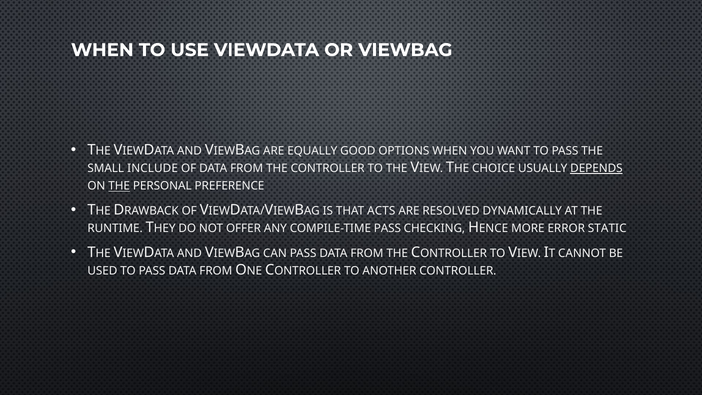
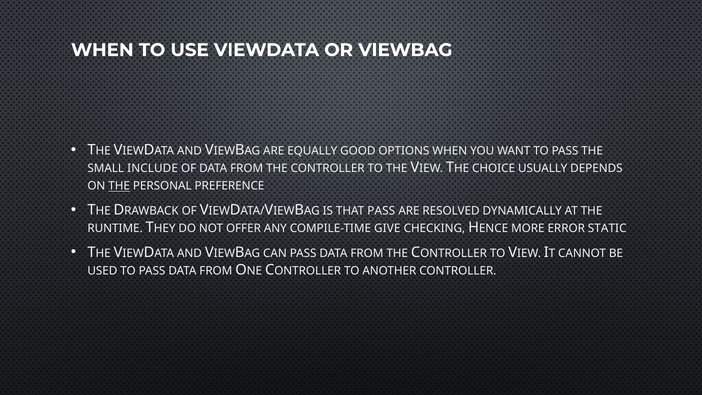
DEPENDS underline: present -> none
THAT ACTS: ACTS -> PASS
COMPILE-TIME PASS: PASS -> GIVE
